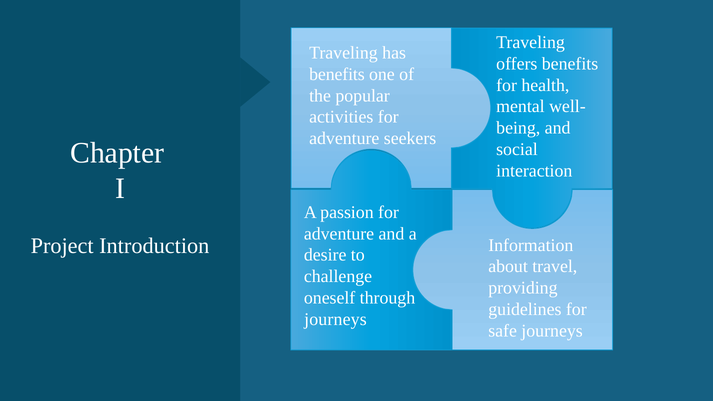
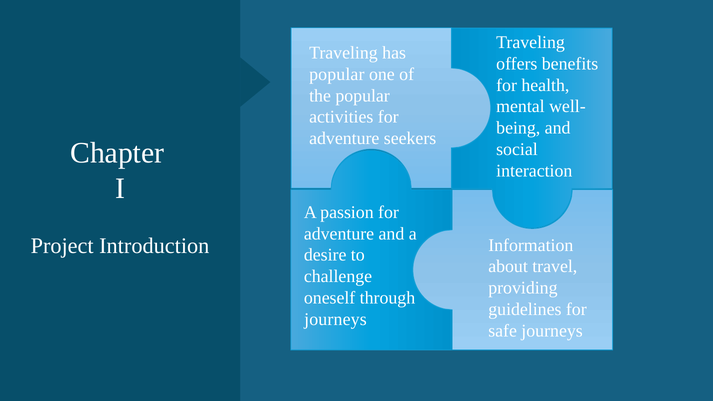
benefits at (337, 74): benefits -> popular
